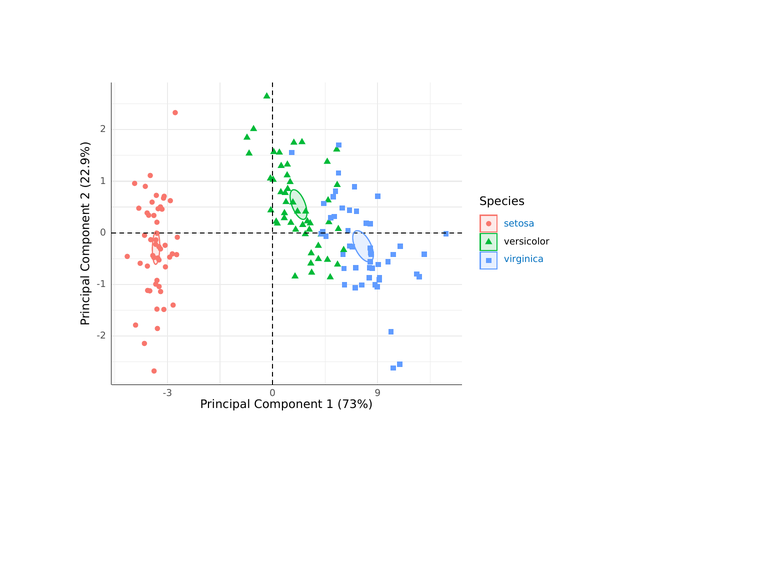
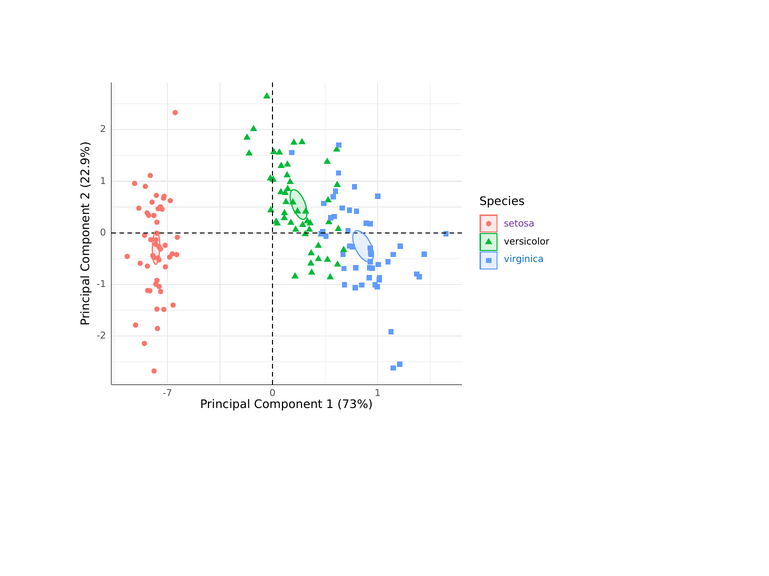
setosa colour: blue -> purple
-3: -3 -> -7
9 at (378, 394): 9 -> 1
